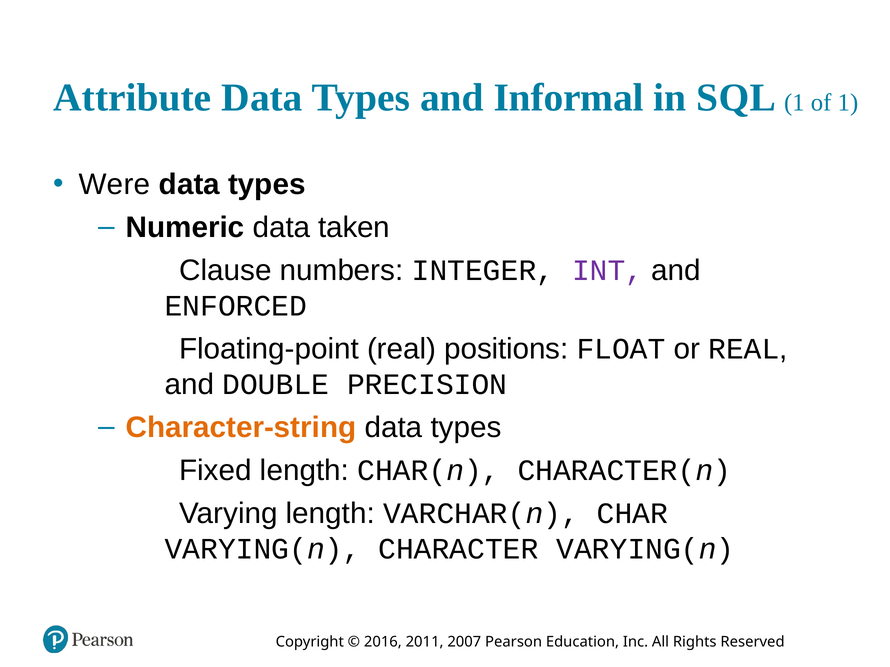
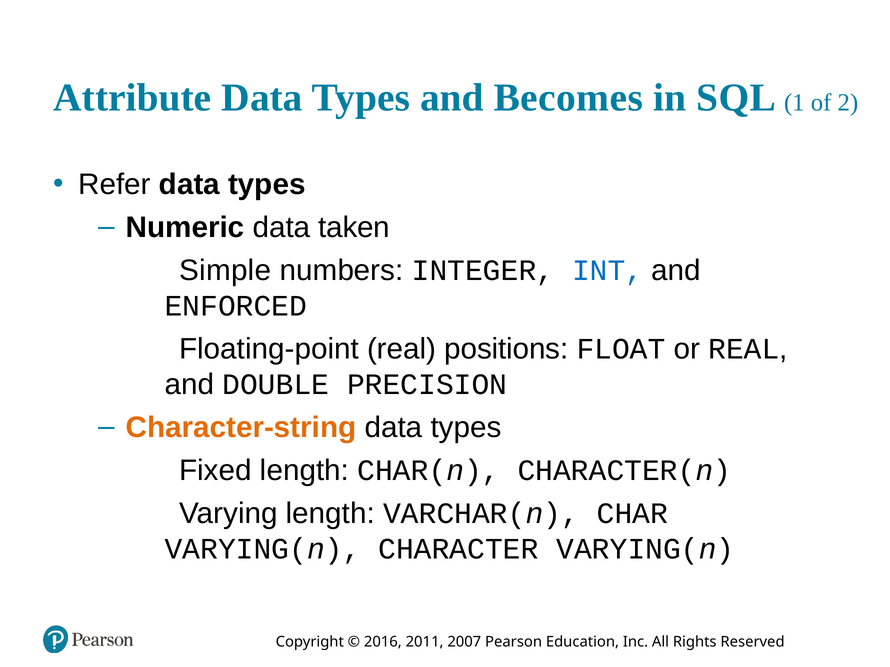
Informal: Informal -> Becomes
of 1: 1 -> 2
Were: Were -> Refer
Clause: Clause -> Simple
INT colour: purple -> blue
